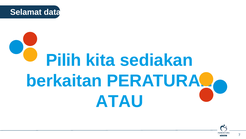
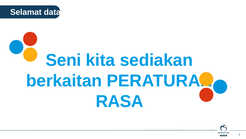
Pilih: Pilih -> Seni
ATAU: ATAU -> RASA
